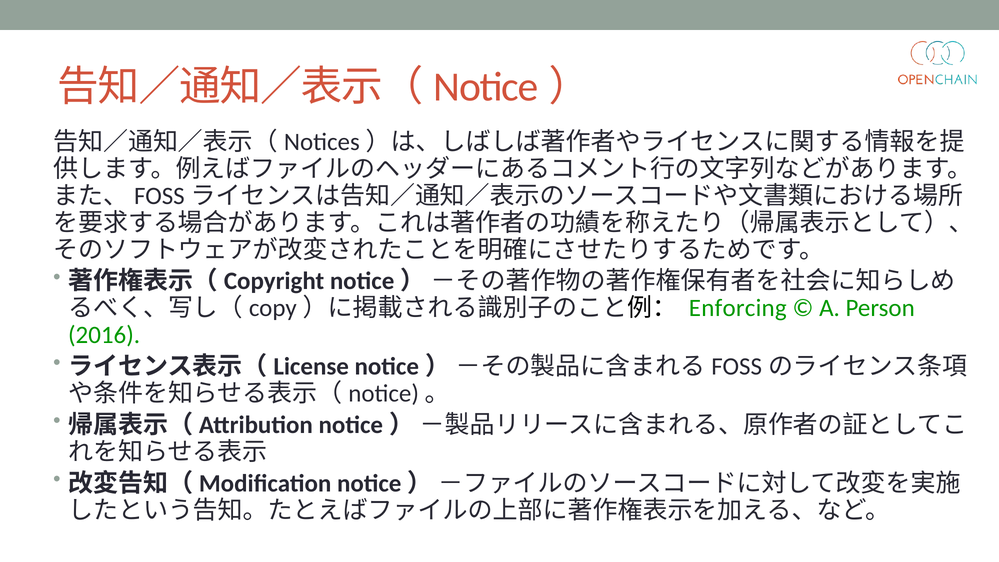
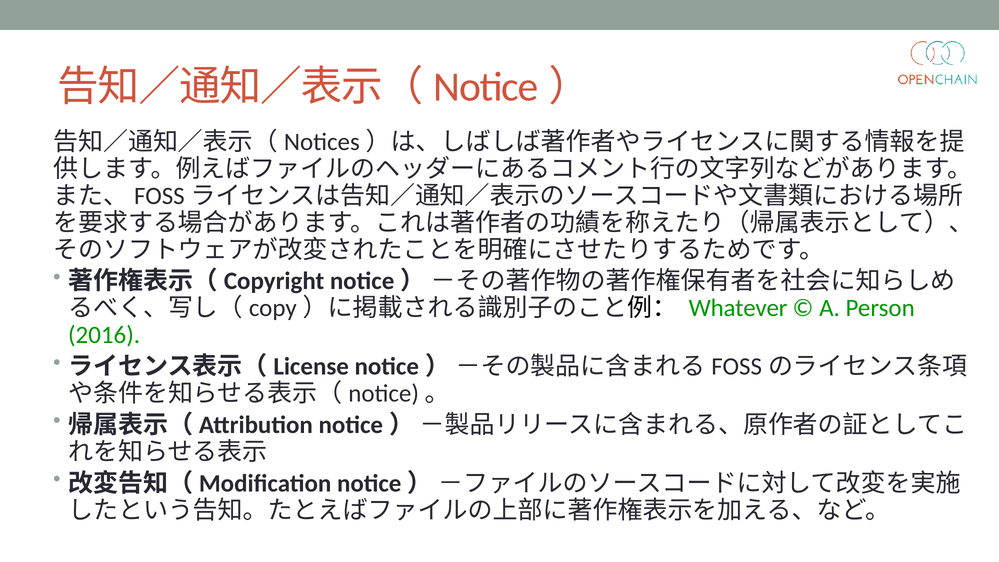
Enforcing: Enforcing -> Whatever
